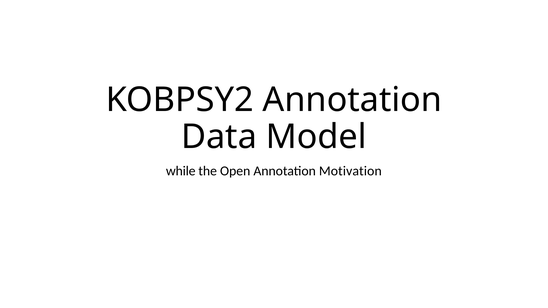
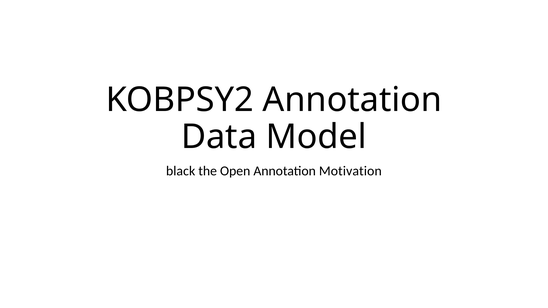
while: while -> black
